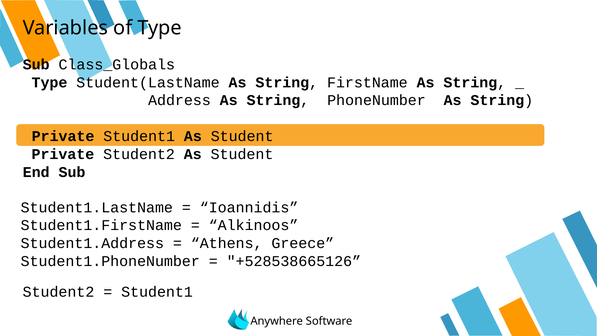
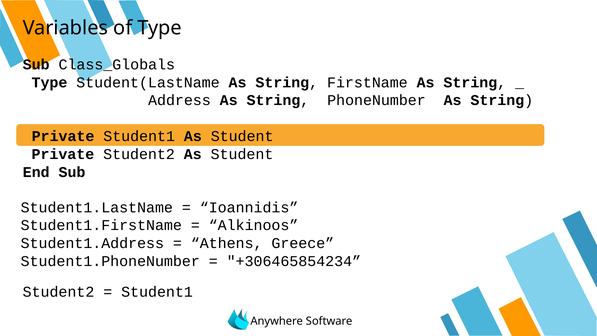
+528538665126: +528538665126 -> +306465854234
